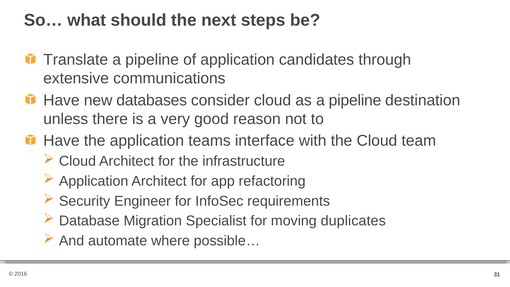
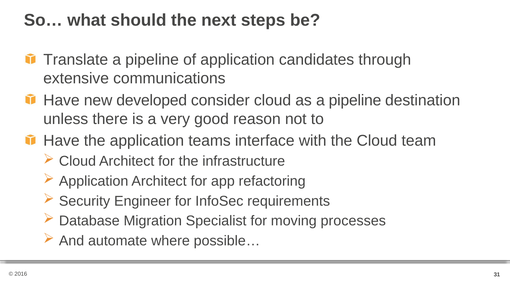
databases: databases -> developed
duplicates: duplicates -> processes
